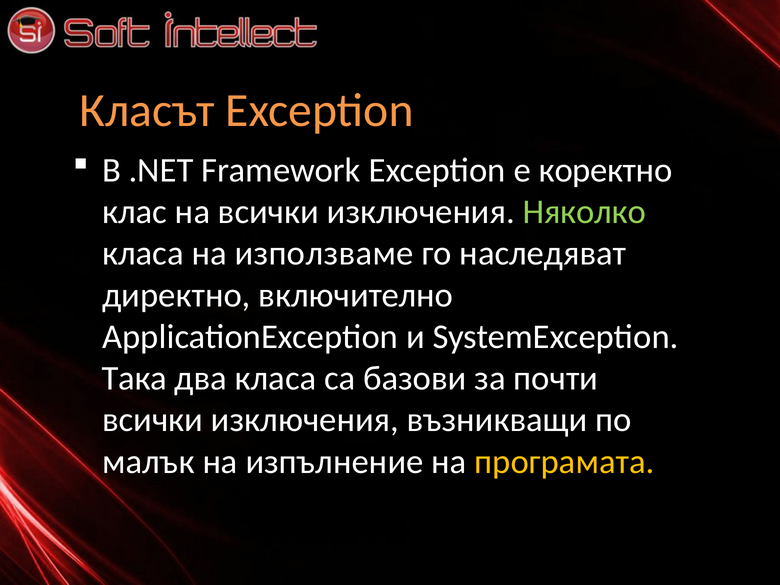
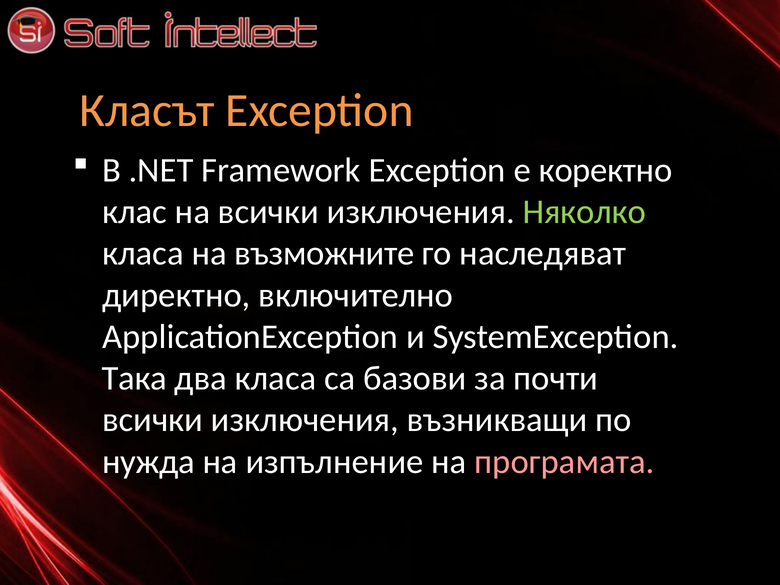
използваме: използваме -> възможните
малък: малък -> нужда
програмата colour: yellow -> pink
